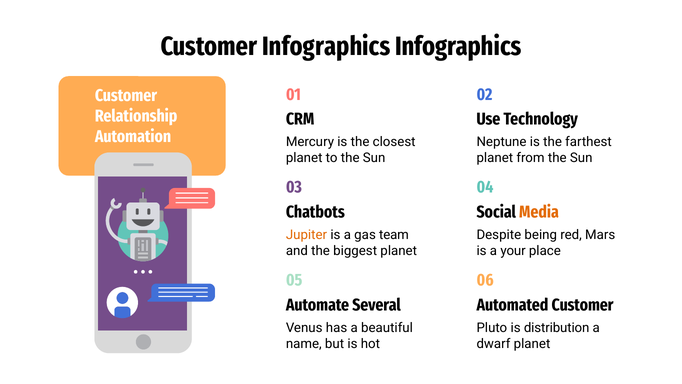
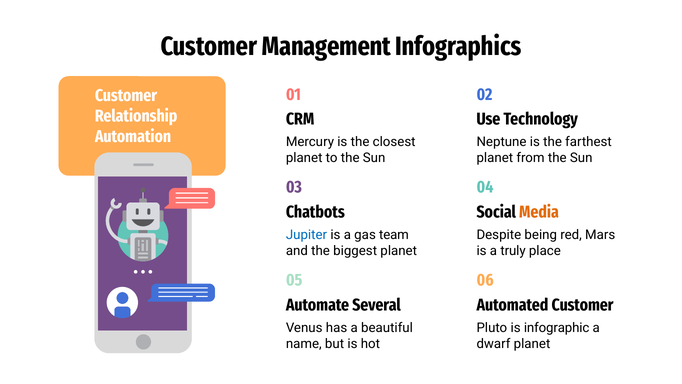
Customer Infographics: Infographics -> Management
Jupiter colour: orange -> blue
your: your -> truly
distribution: distribution -> infographic
